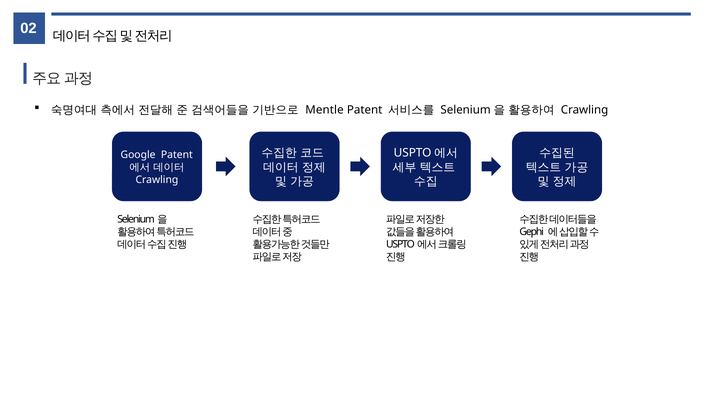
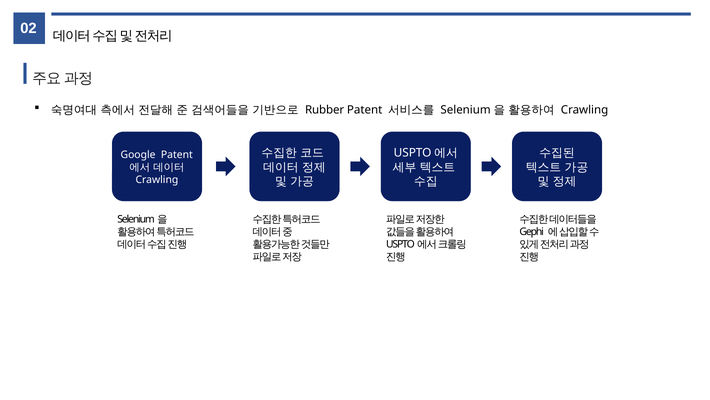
Mentle: Mentle -> Rubber
